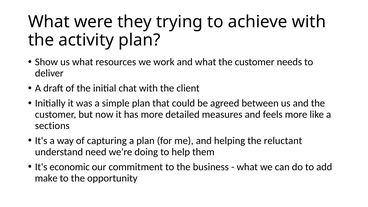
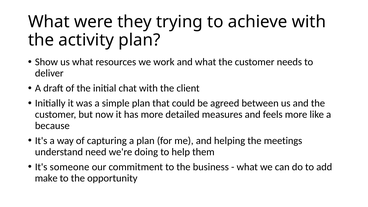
sections: sections -> because
reluctant: reluctant -> meetings
economic: economic -> someone
